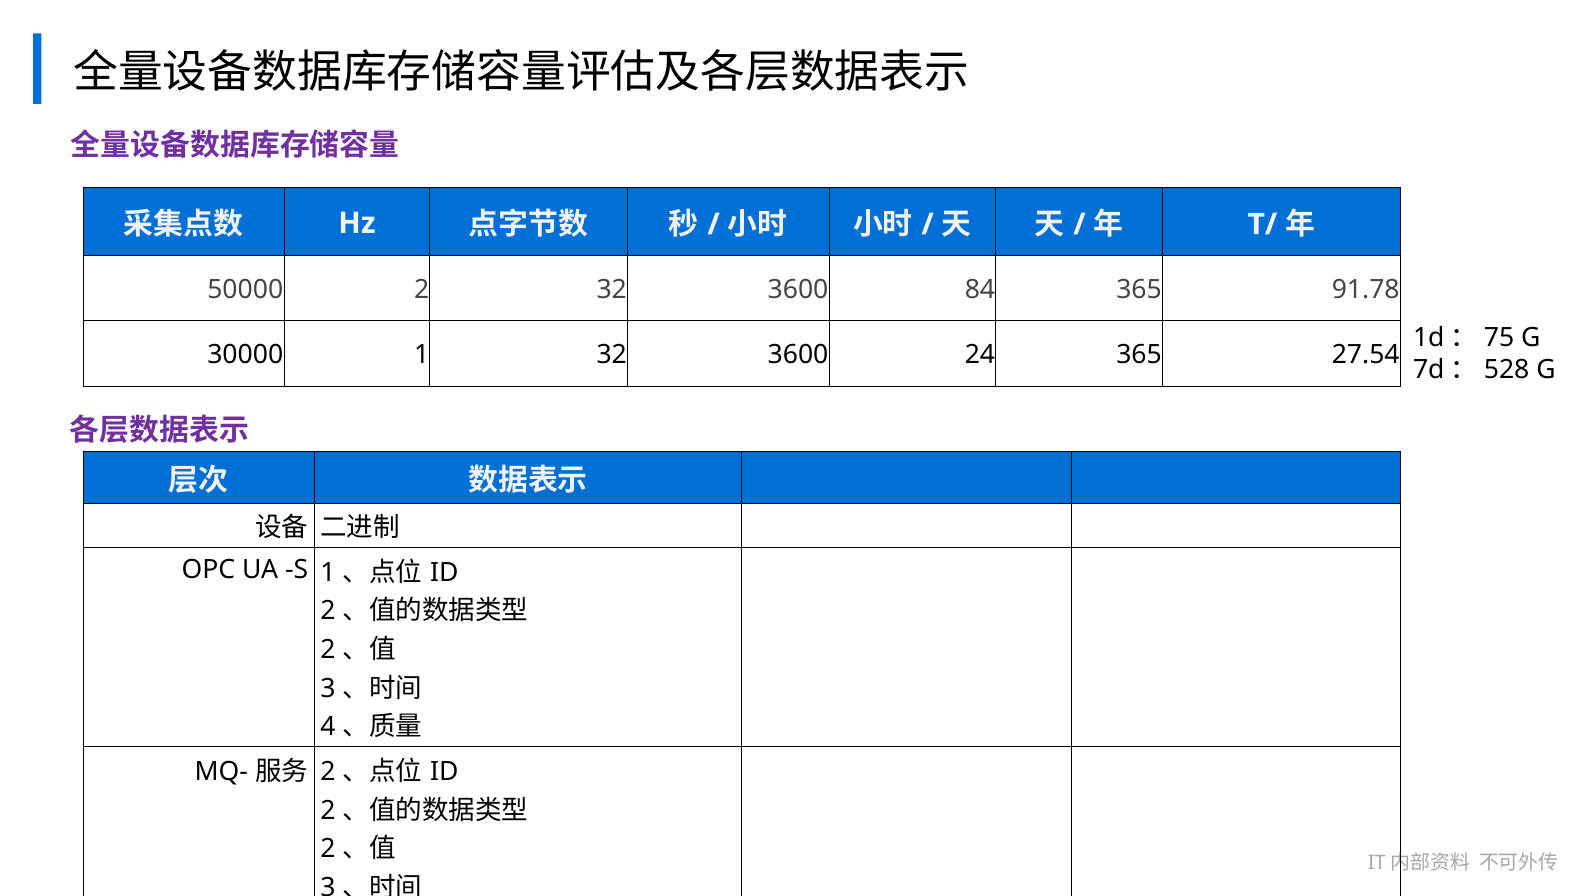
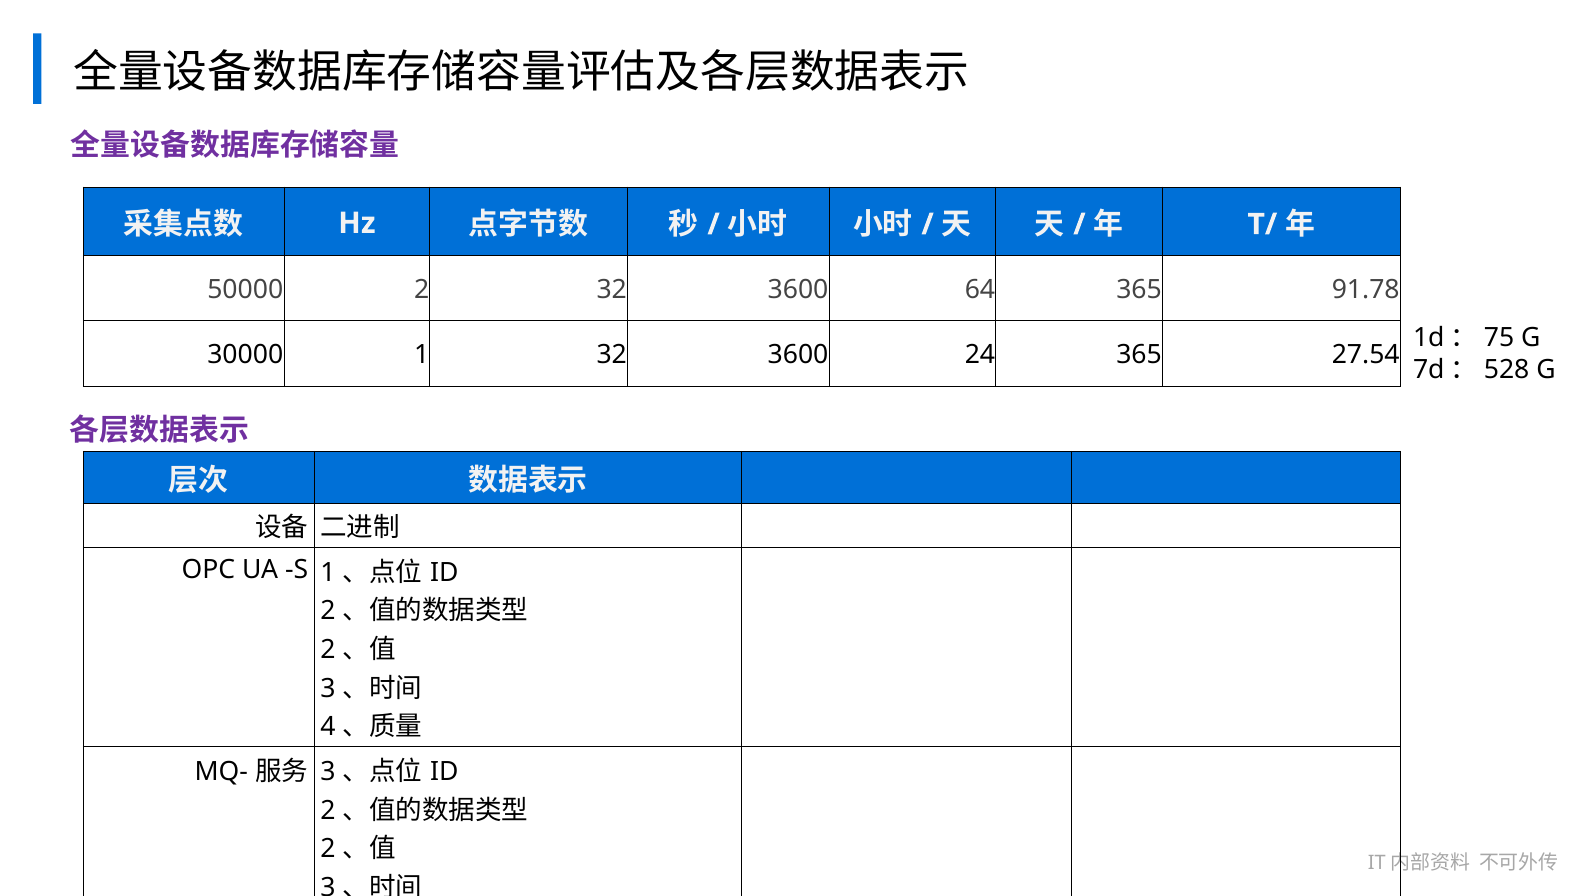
84: 84 -> 64
2 at (328, 772): 2 -> 3
